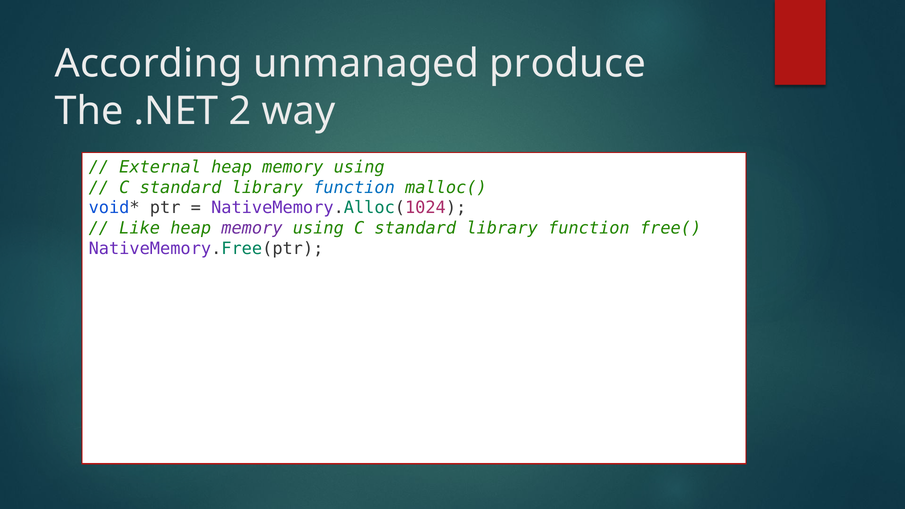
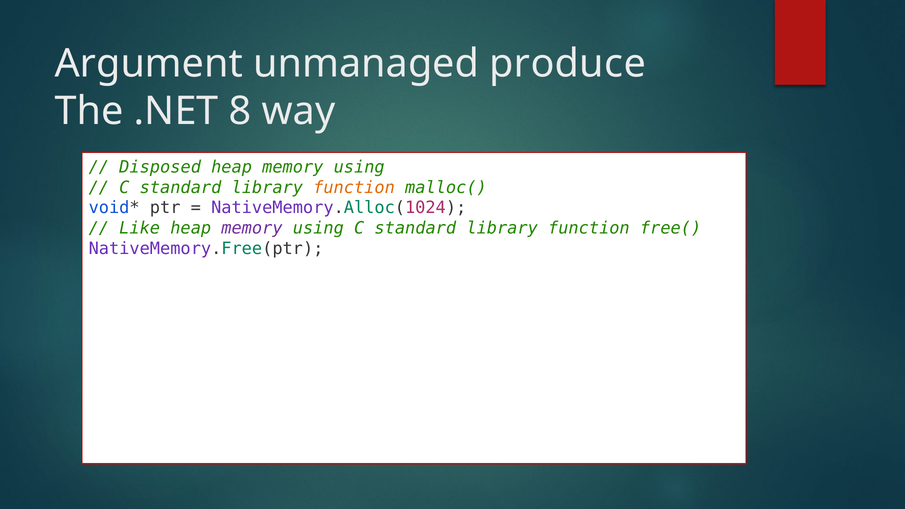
According: According -> Argument
2: 2 -> 8
External: External -> Disposed
function at (354, 187) colour: blue -> orange
